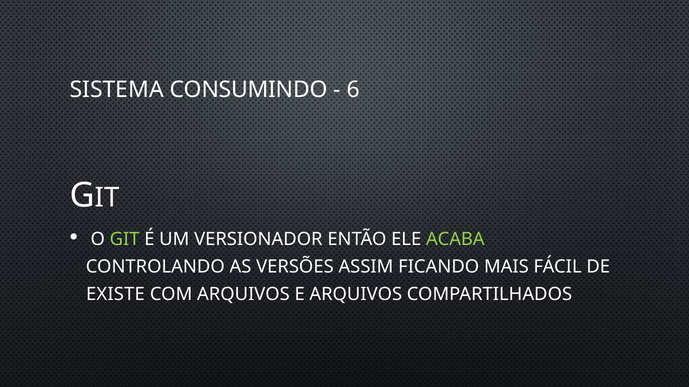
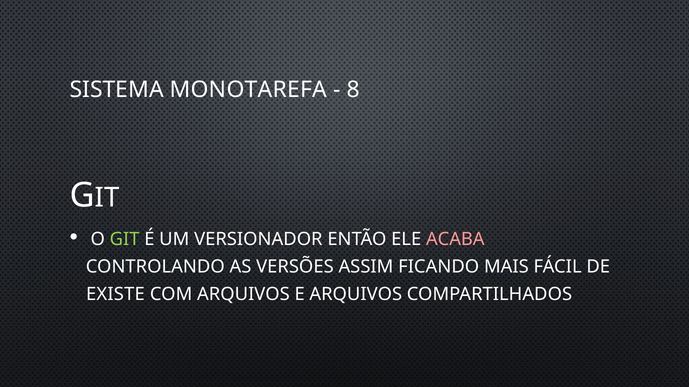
CONSUMINDO: CONSUMINDO -> MONOTAREFA
6: 6 -> 8
ACABA colour: light green -> pink
